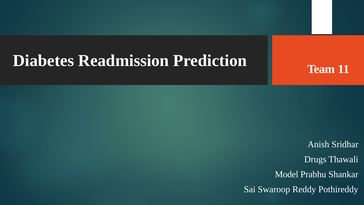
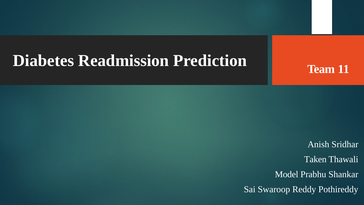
Drugs: Drugs -> Taken
